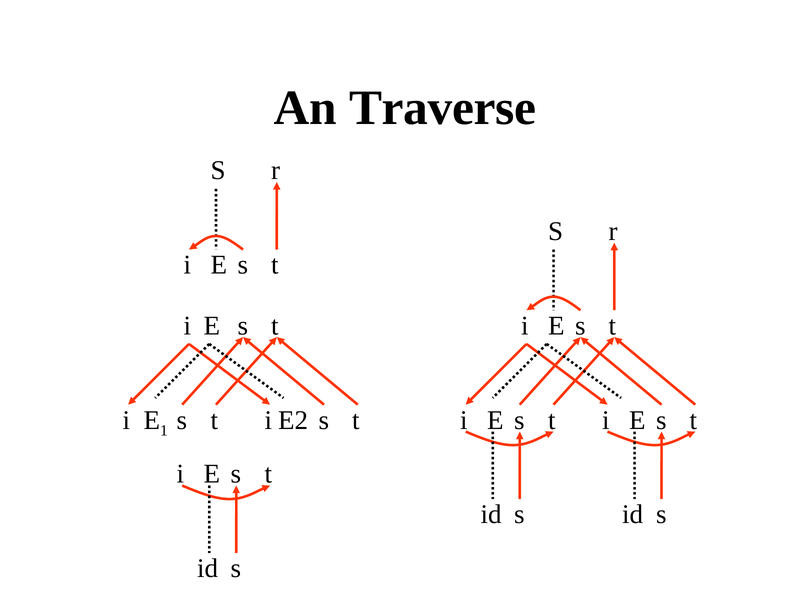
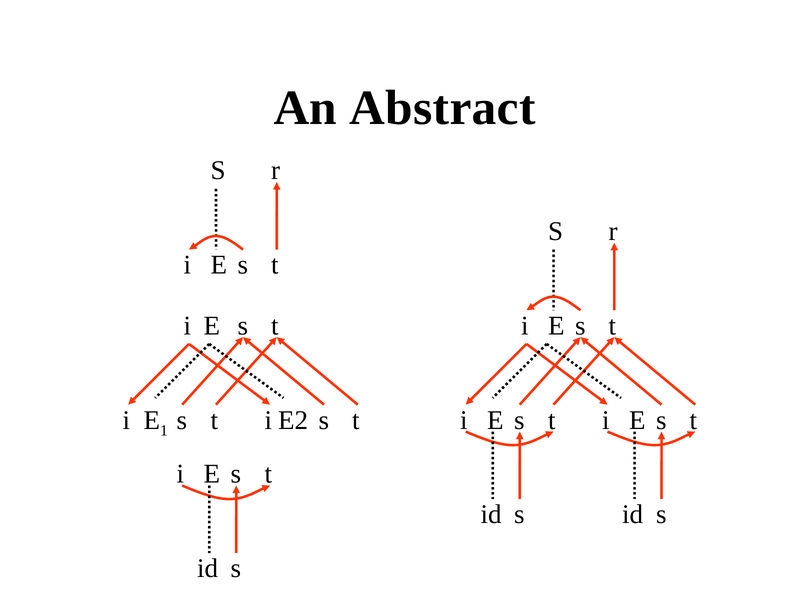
Traverse: Traverse -> Abstract
